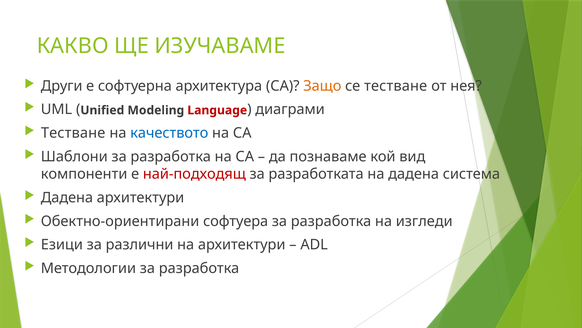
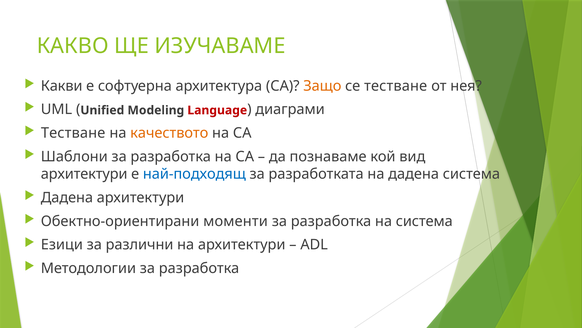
Други: Други -> Какви
качеството colour: blue -> orange
компоненти at (84, 174): компоненти -> архитектури
най-подходящ colour: red -> blue
софтуера: софтуера -> моменти
на изгледи: изгледи -> система
